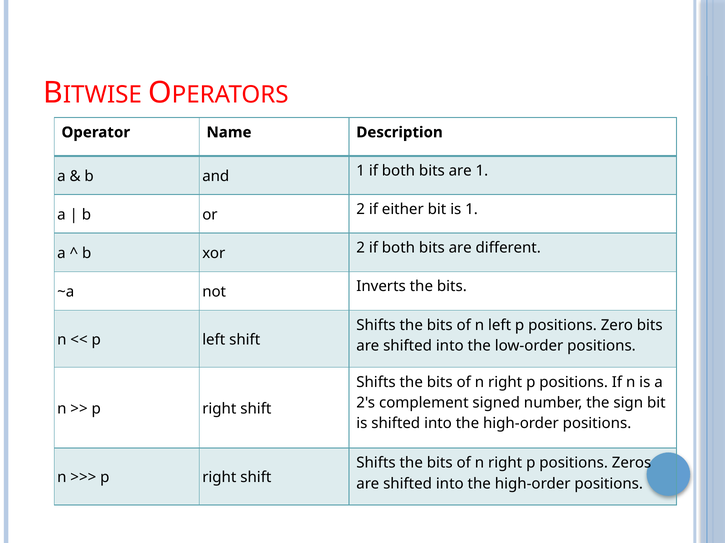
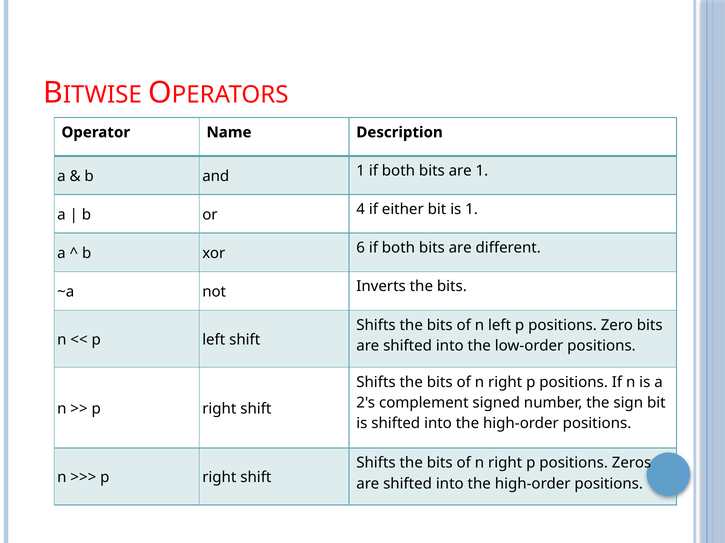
or 2: 2 -> 4
xor 2: 2 -> 6
